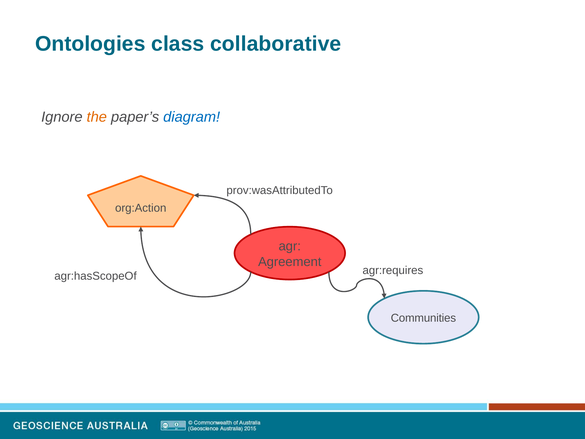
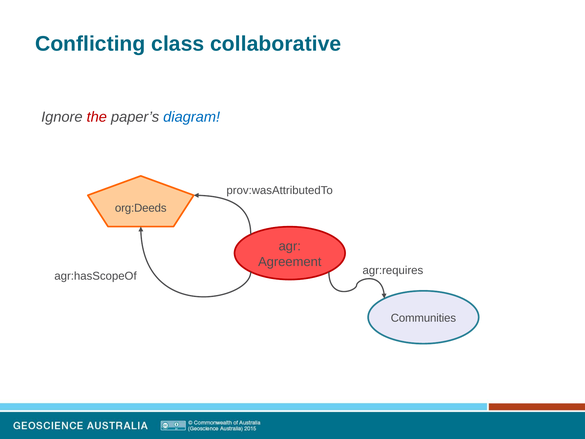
Ontologies: Ontologies -> Conflicting
the colour: orange -> red
org:Action: org:Action -> org:Deeds
